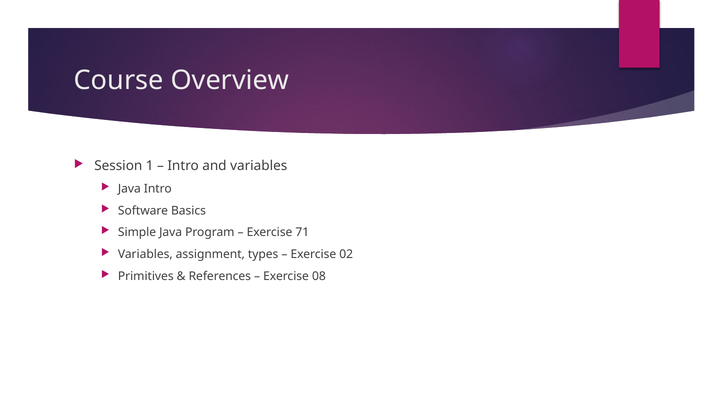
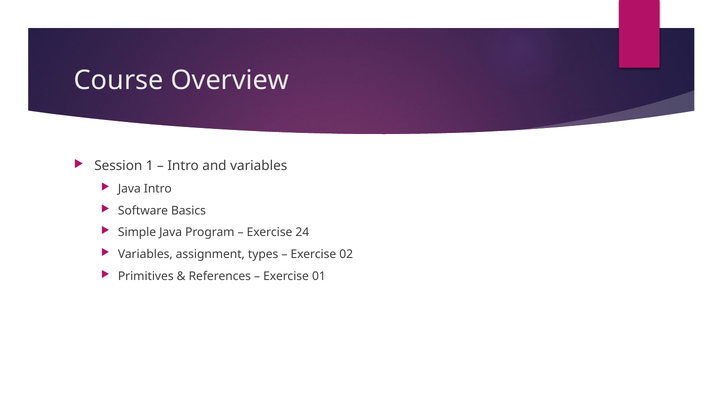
71: 71 -> 24
08: 08 -> 01
